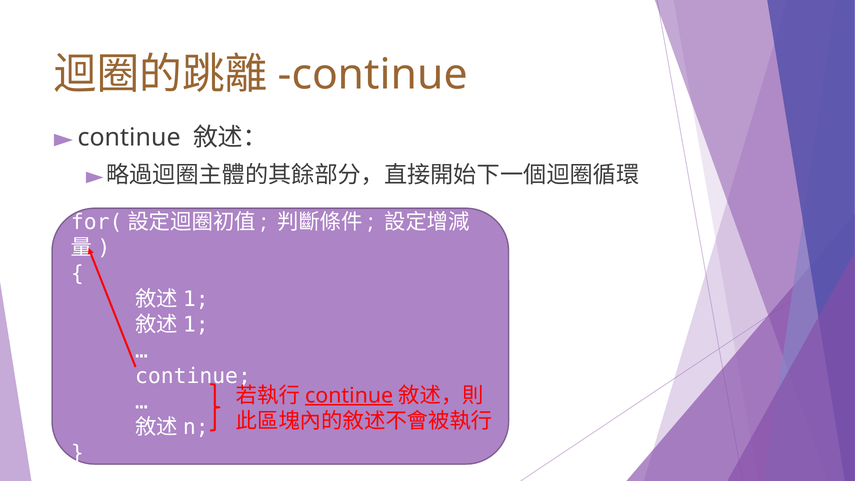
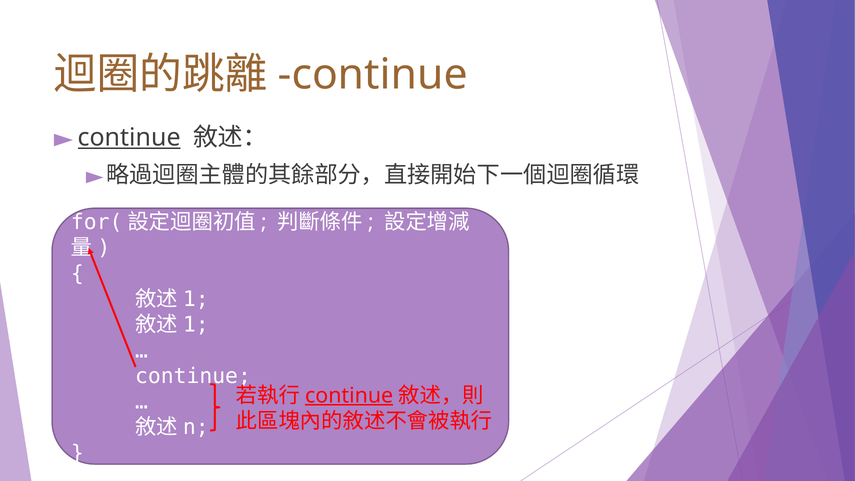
continue at (129, 137) underline: none -> present
